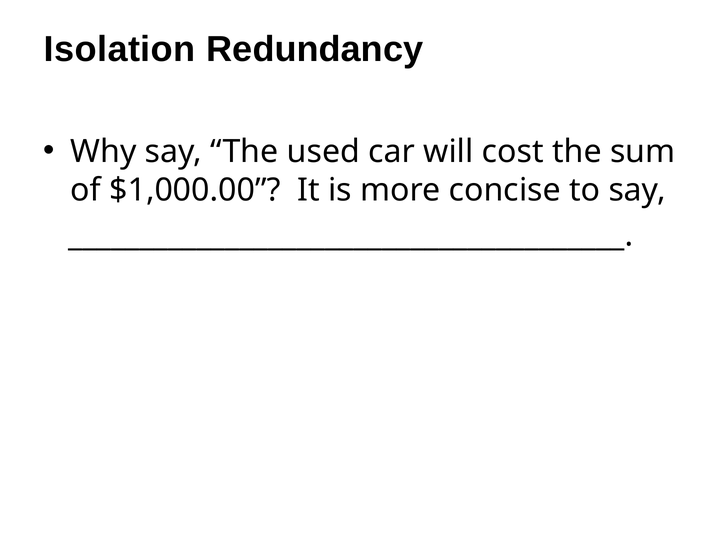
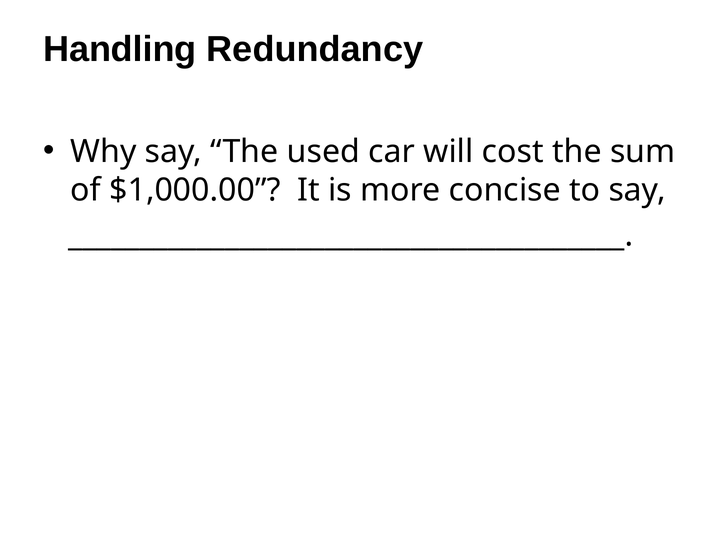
Isolation: Isolation -> Handling
